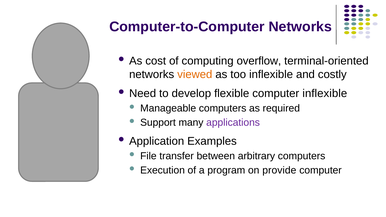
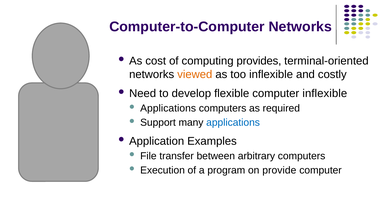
overflow: overflow -> provides
Manageable at (168, 108): Manageable -> Applications
applications at (233, 123) colour: purple -> blue
